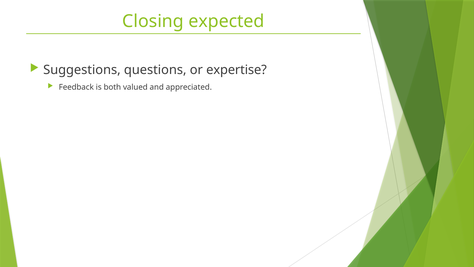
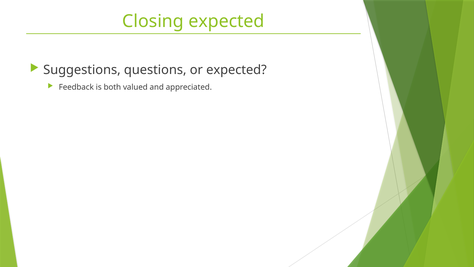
or expertise: expertise -> expected
